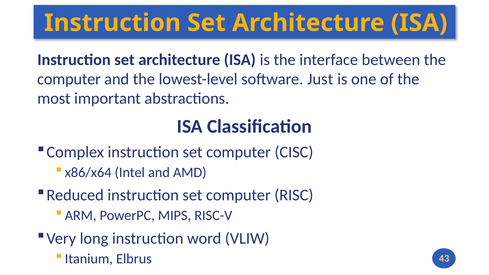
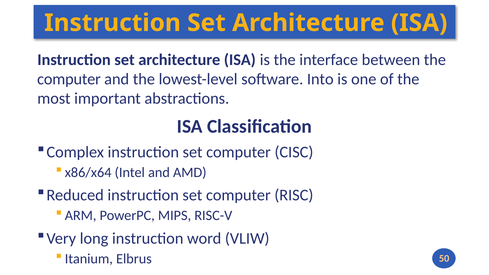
Just: Just -> Into
43: 43 -> 50
